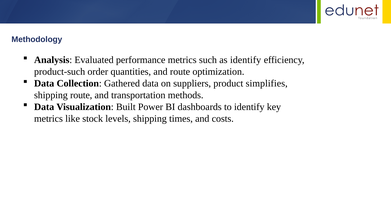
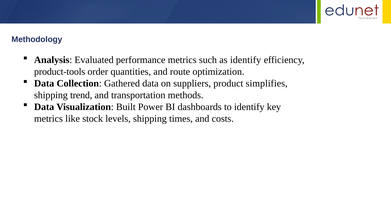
product-such: product-such -> product-tools
shipping route: route -> trend
